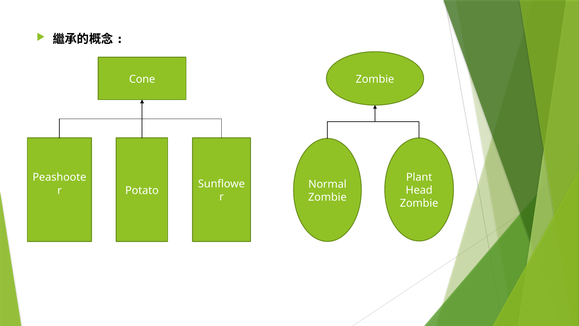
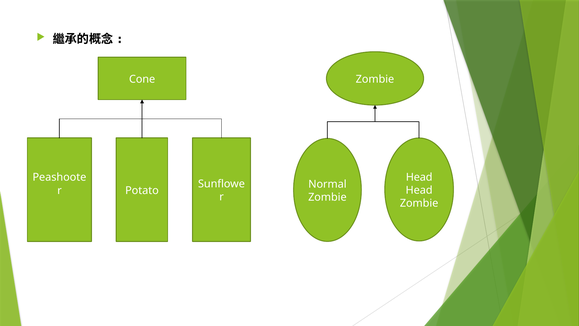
Plant at (419, 177): Plant -> Head
